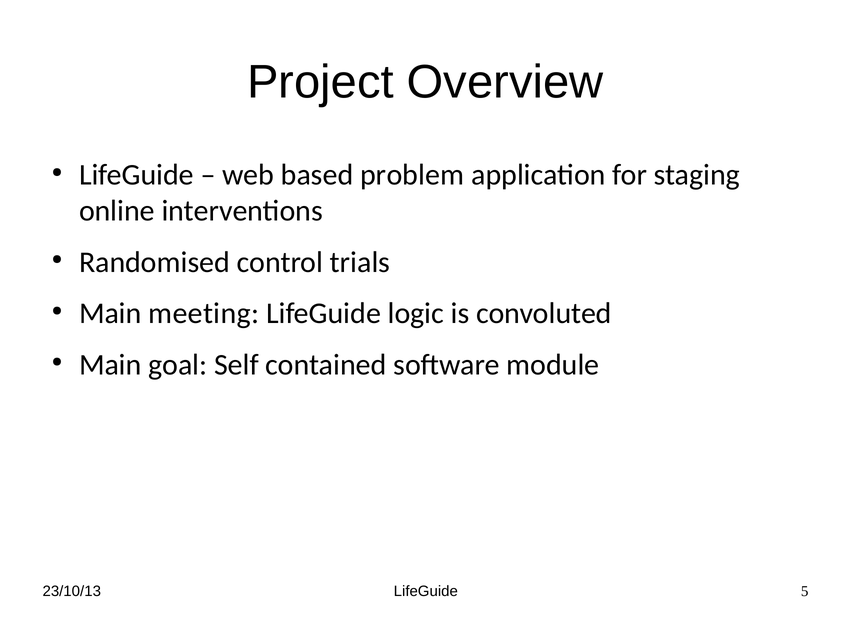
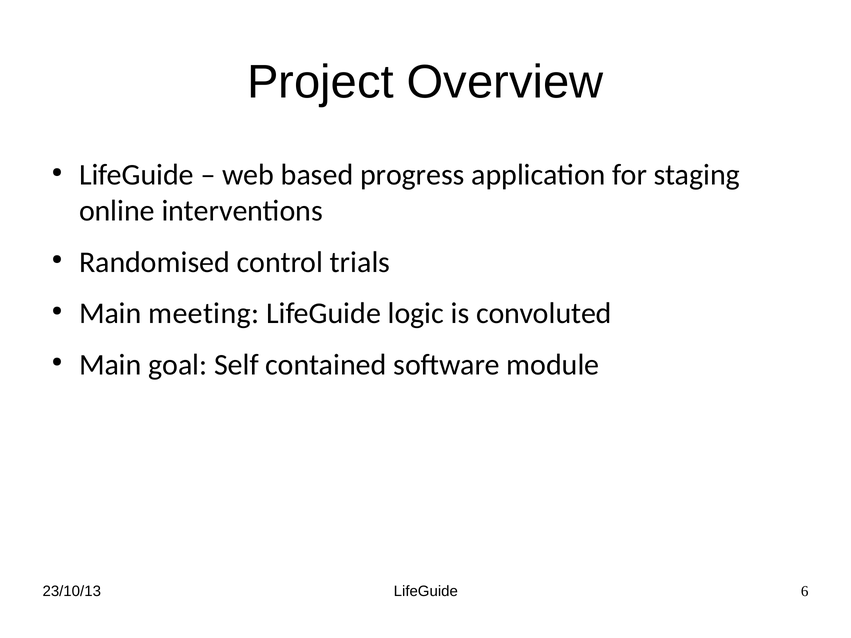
problem: problem -> progress
5: 5 -> 6
